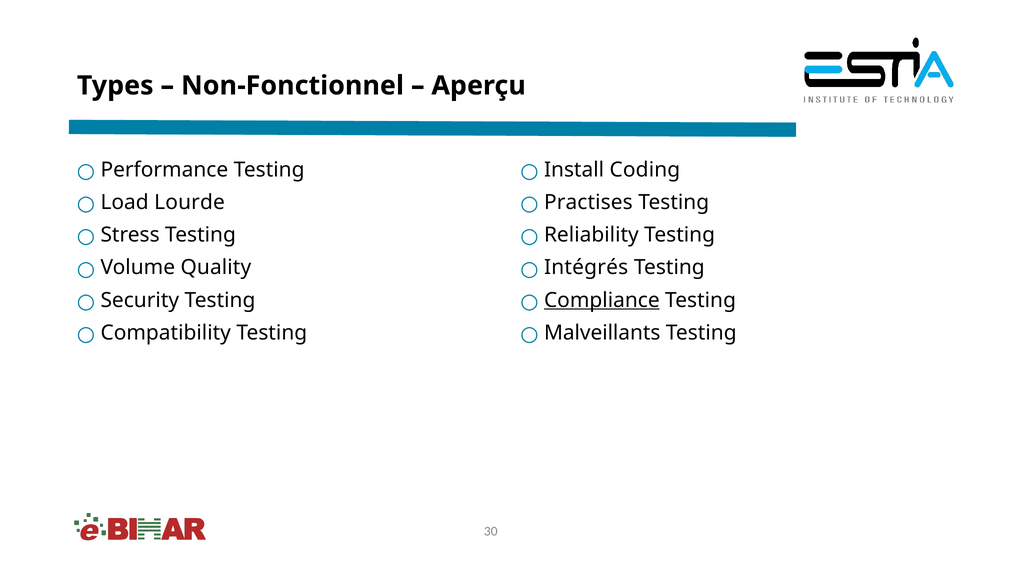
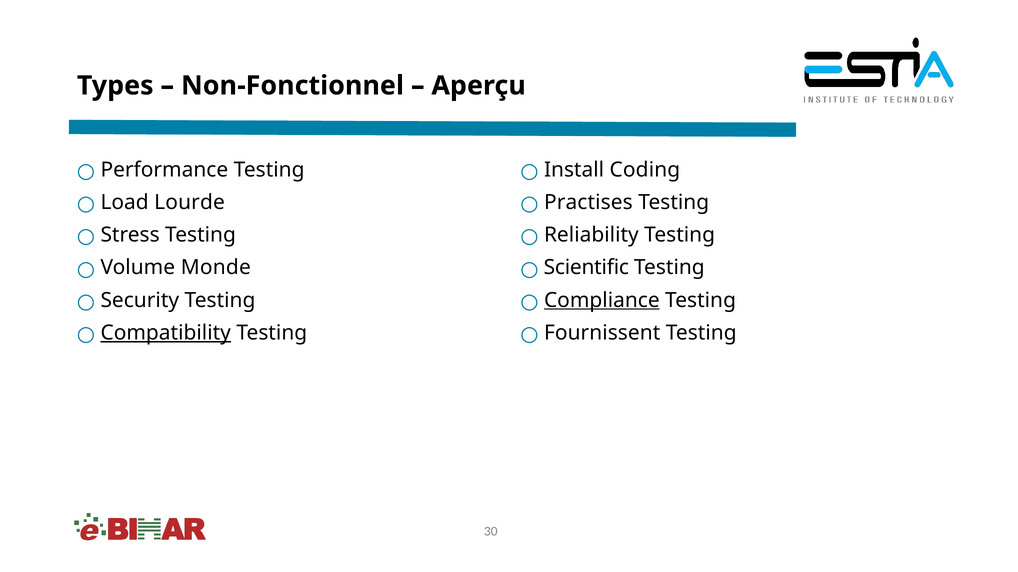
Quality: Quality -> Monde
Intégrés: Intégrés -> Scientific
Compatibility underline: none -> present
Malveillants: Malveillants -> Fournissent
